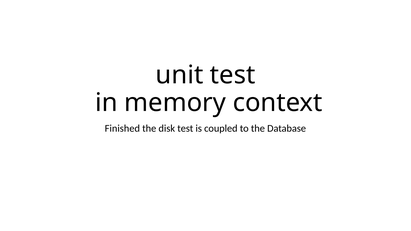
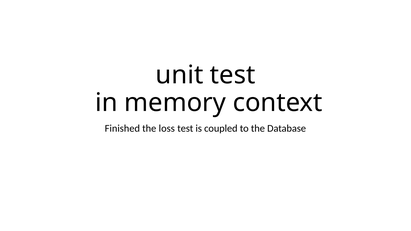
disk: disk -> loss
